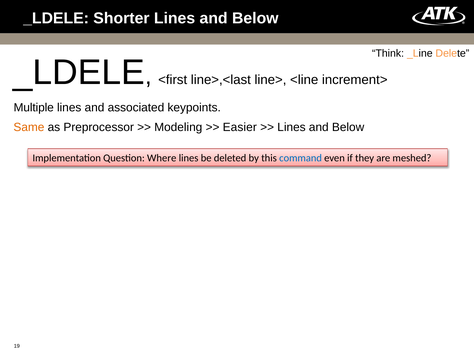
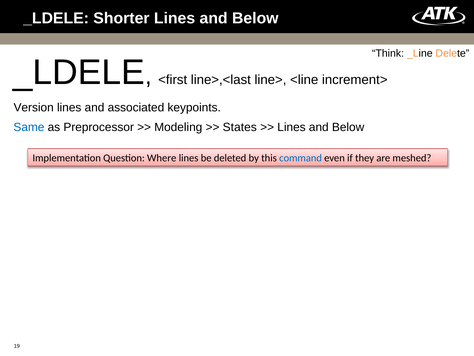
Multiple: Multiple -> Version
Same colour: orange -> blue
Easier: Easier -> States
